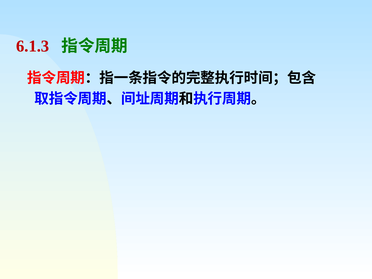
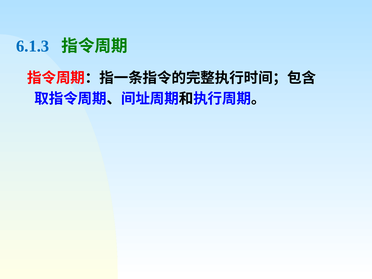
6.1.3 colour: red -> blue
